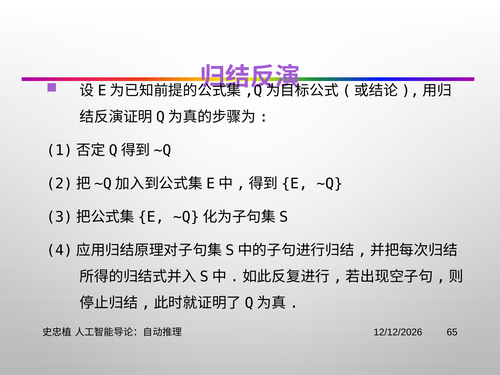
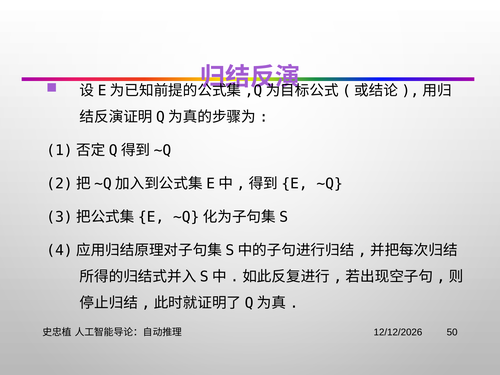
65: 65 -> 50
